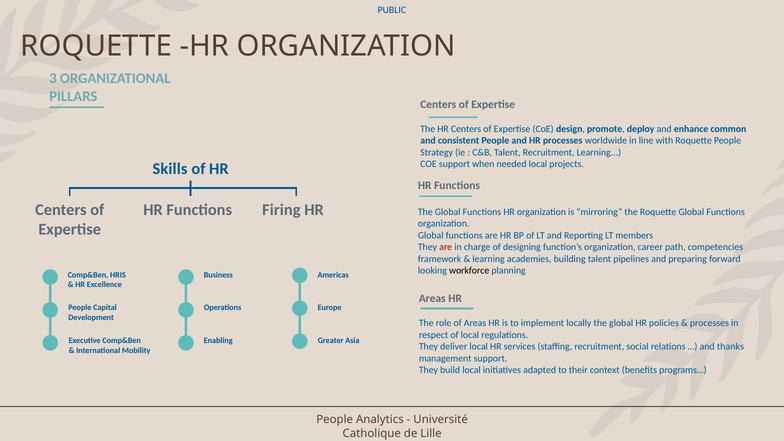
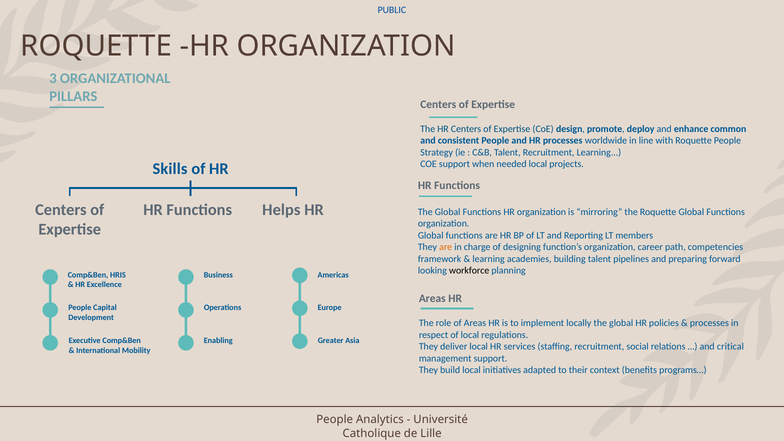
Firing: Firing -> Helps
are at (446, 247) colour: red -> orange
thanks: thanks -> critical
